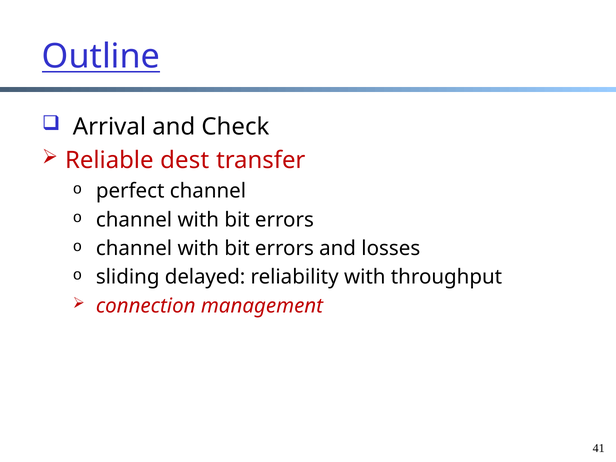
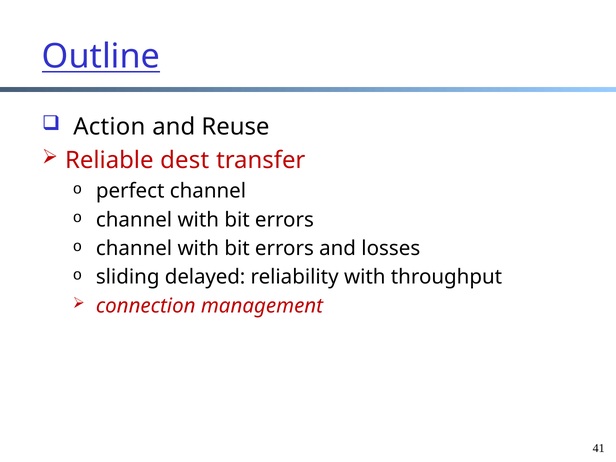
Arrival: Arrival -> Action
Check: Check -> Reuse
